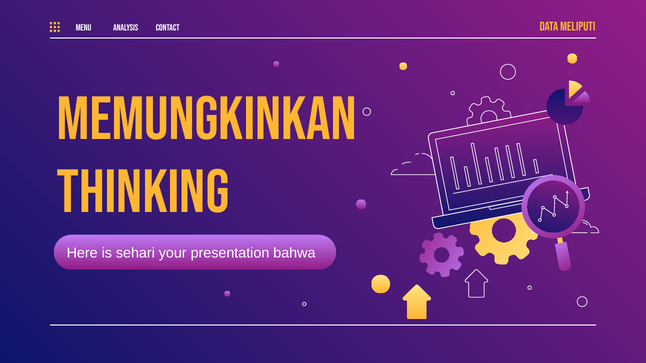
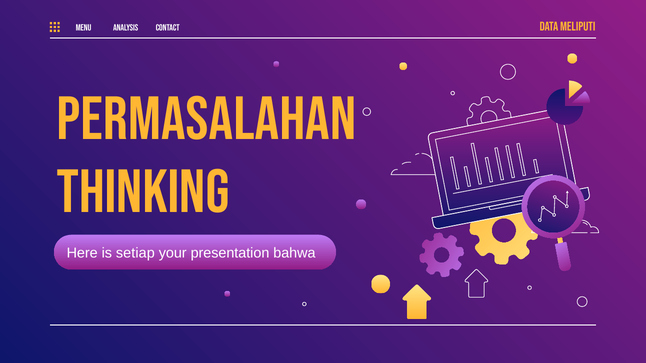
Memungkinkan: Memungkinkan -> Permasalahan
sehari: sehari -> setiap
